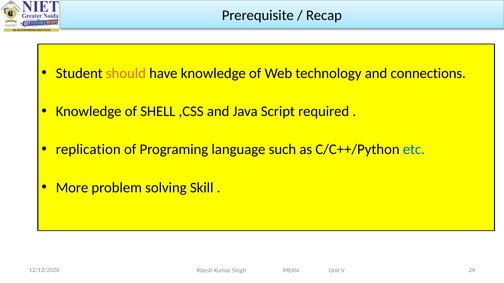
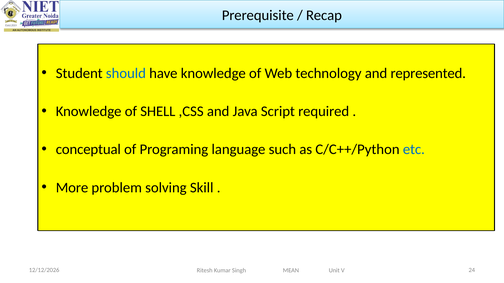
should colour: orange -> blue
connections: connections -> represented
replication: replication -> conceptual
